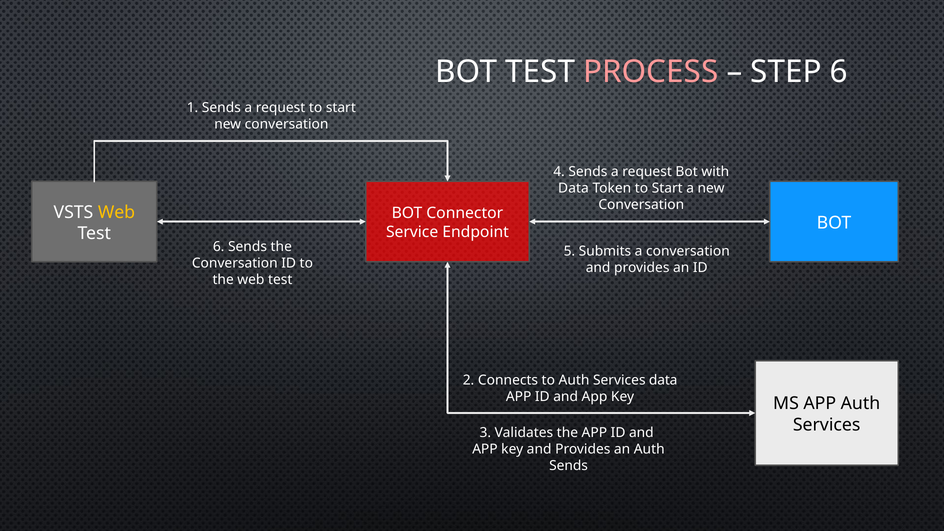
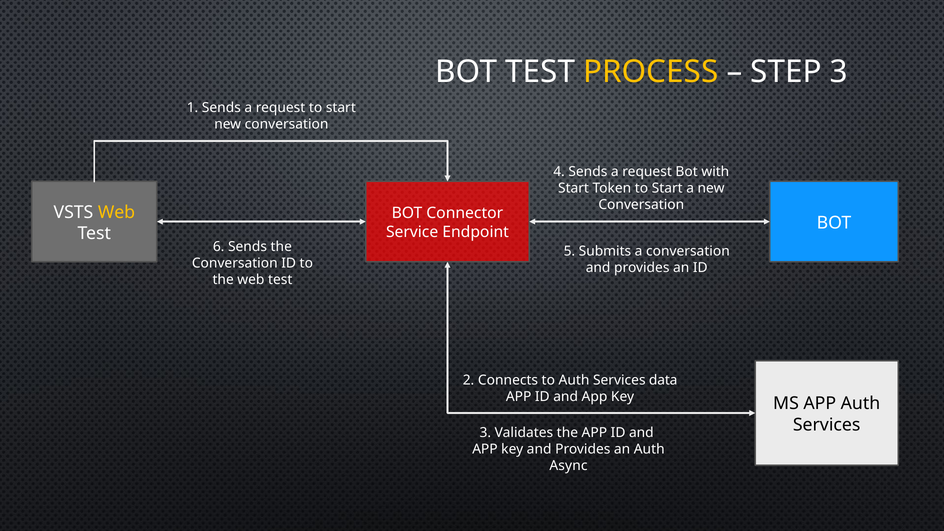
PROCESS colour: pink -> yellow
STEP 6: 6 -> 3
Data at (573, 188): Data -> Start
Sends at (569, 466): Sends -> Async
